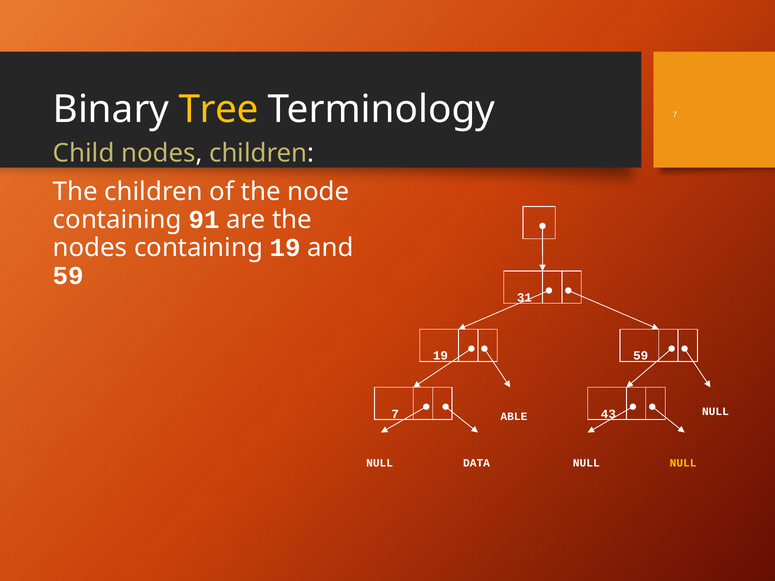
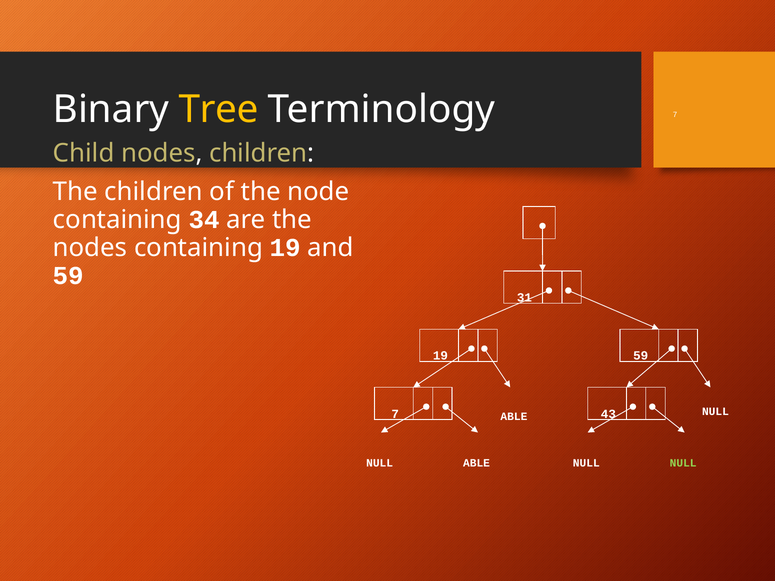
91: 91 -> 34
NULL DATA: DATA -> ABLE
NULL at (683, 463) colour: yellow -> light green
